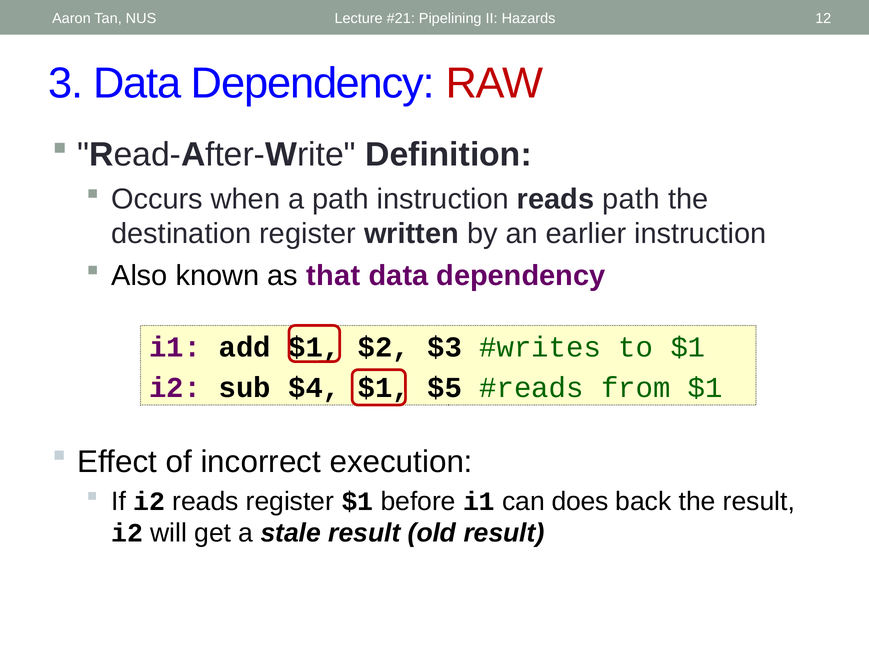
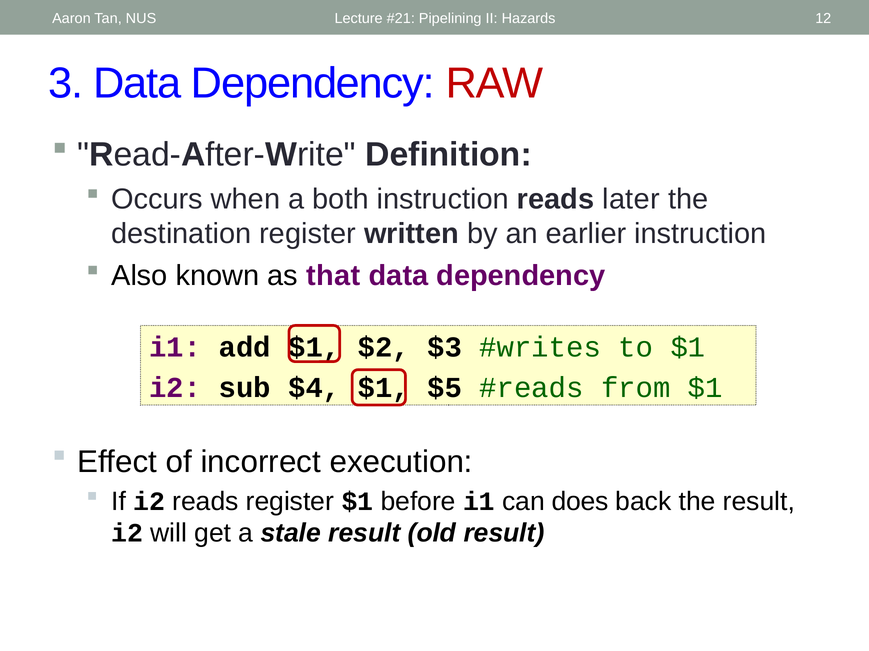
a path: path -> both
reads path: path -> later
